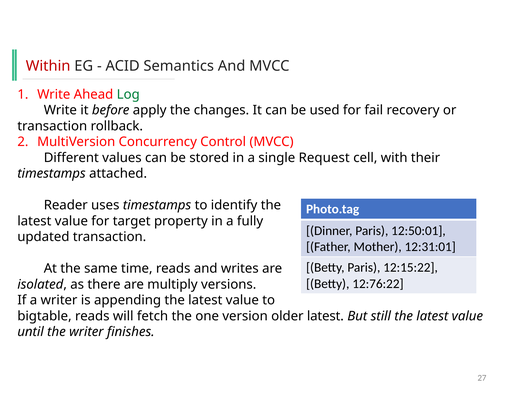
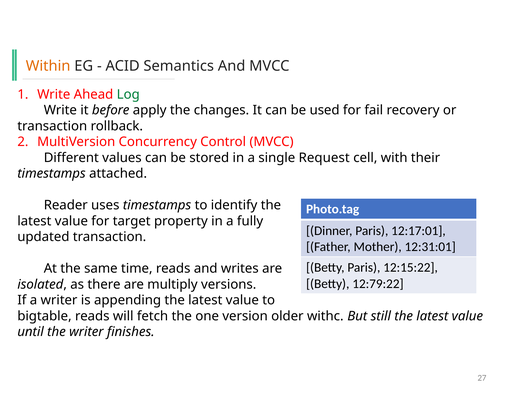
Within colour: red -> orange
12:50:01: 12:50:01 -> 12:17:01
12:76:22: 12:76:22 -> 12:79:22
older latest: latest -> withc
